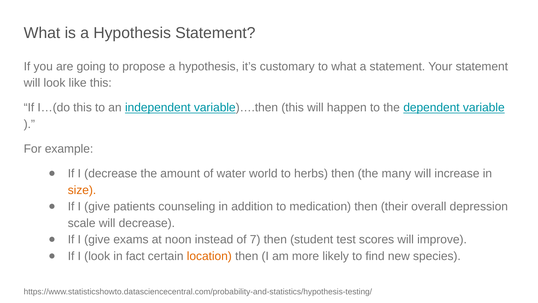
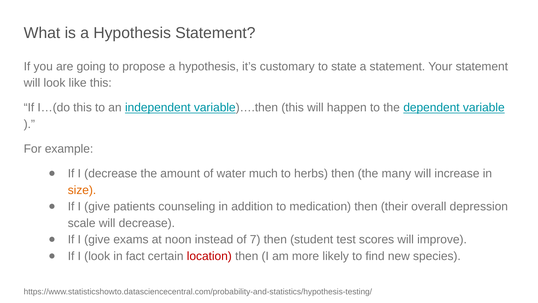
to what: what -> state
world: world -> much
location colour: orange -> red
